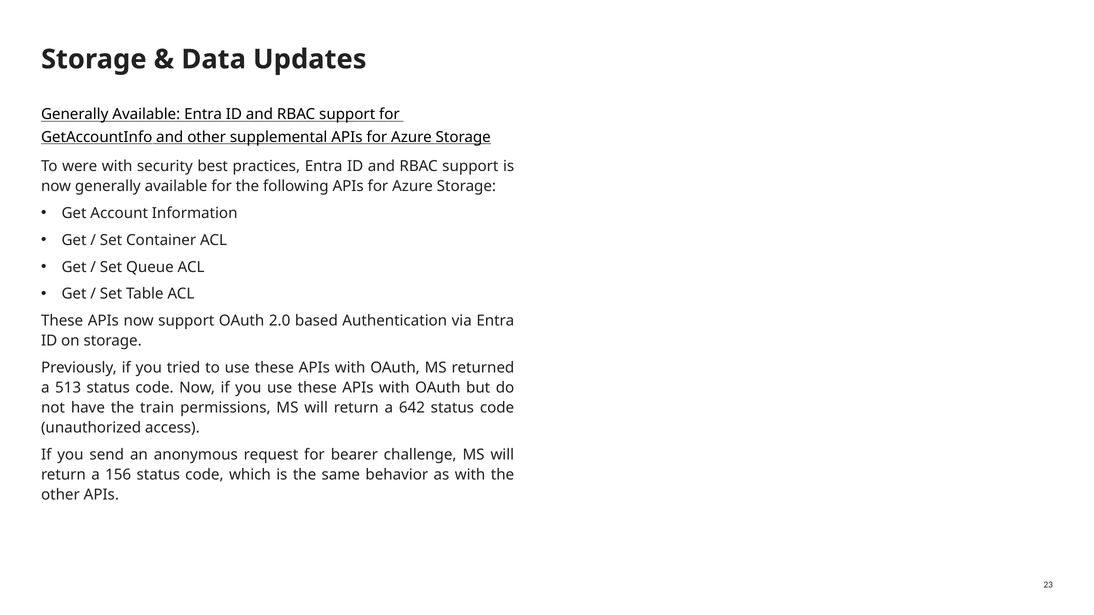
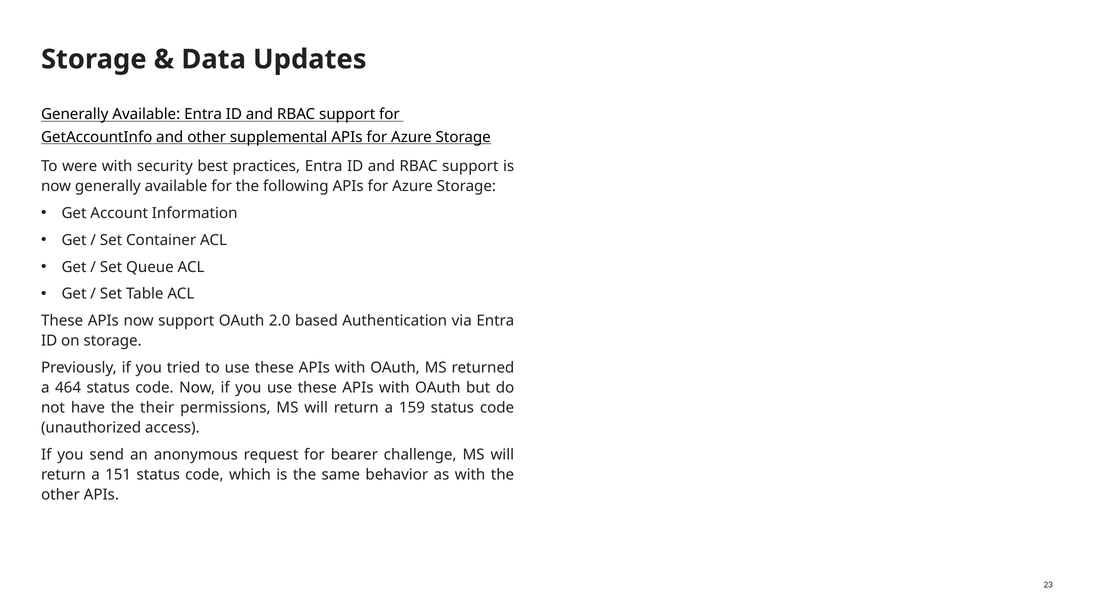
513: 513 -> 464
train: train -> their
642: 642 -> 159
156: 156 -> 151
